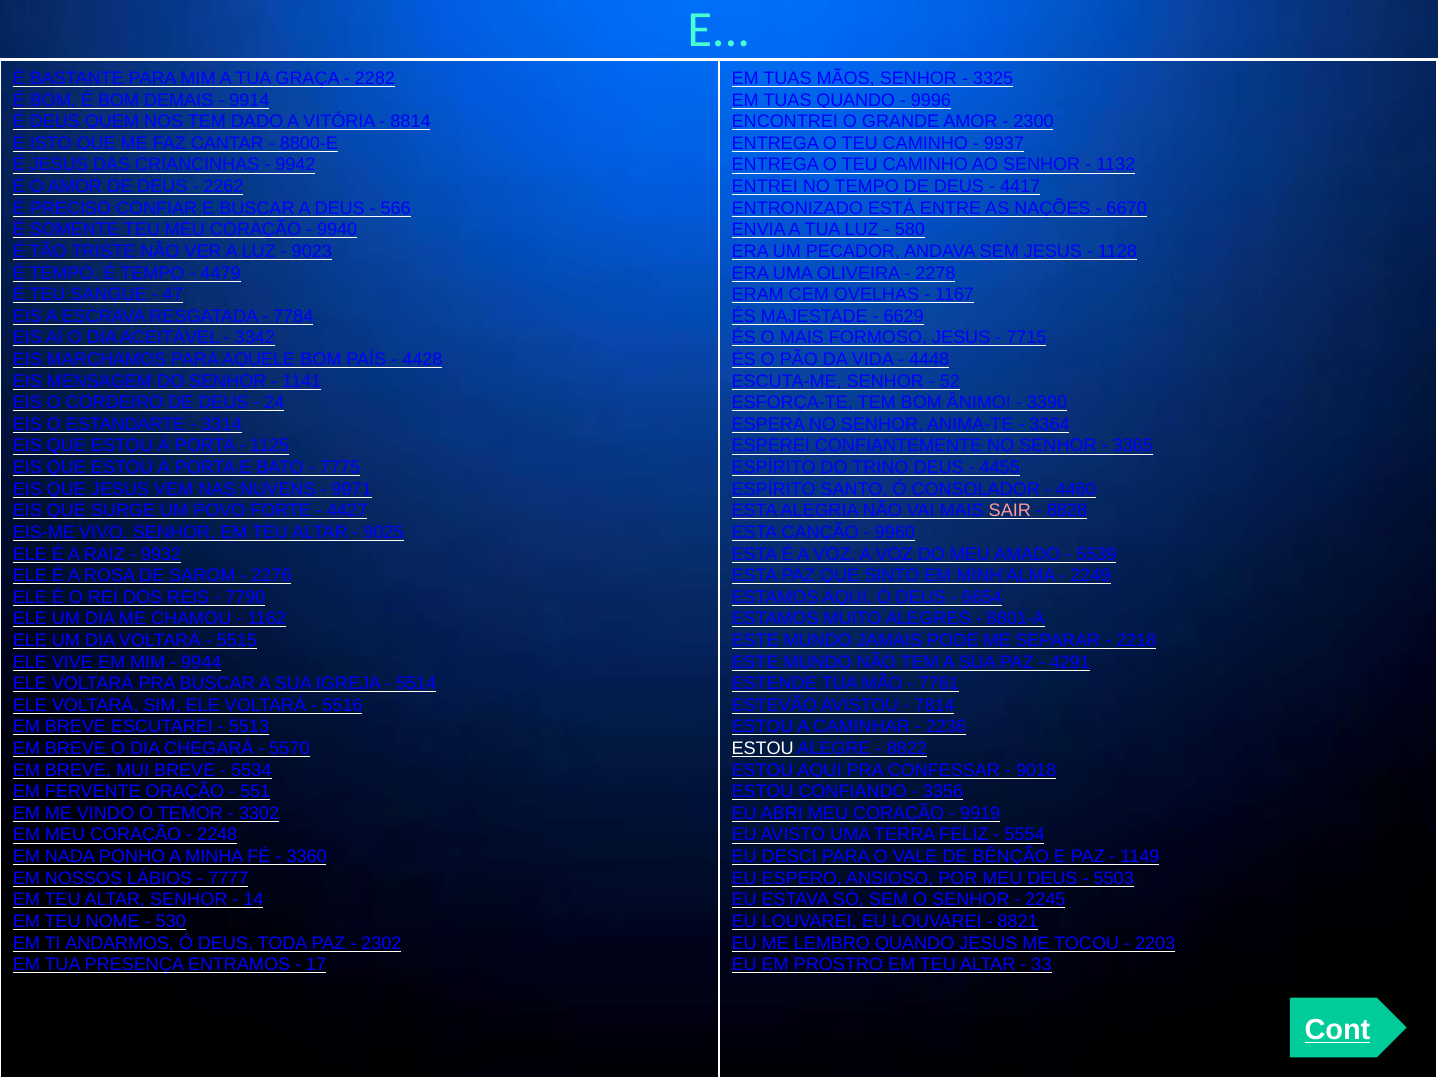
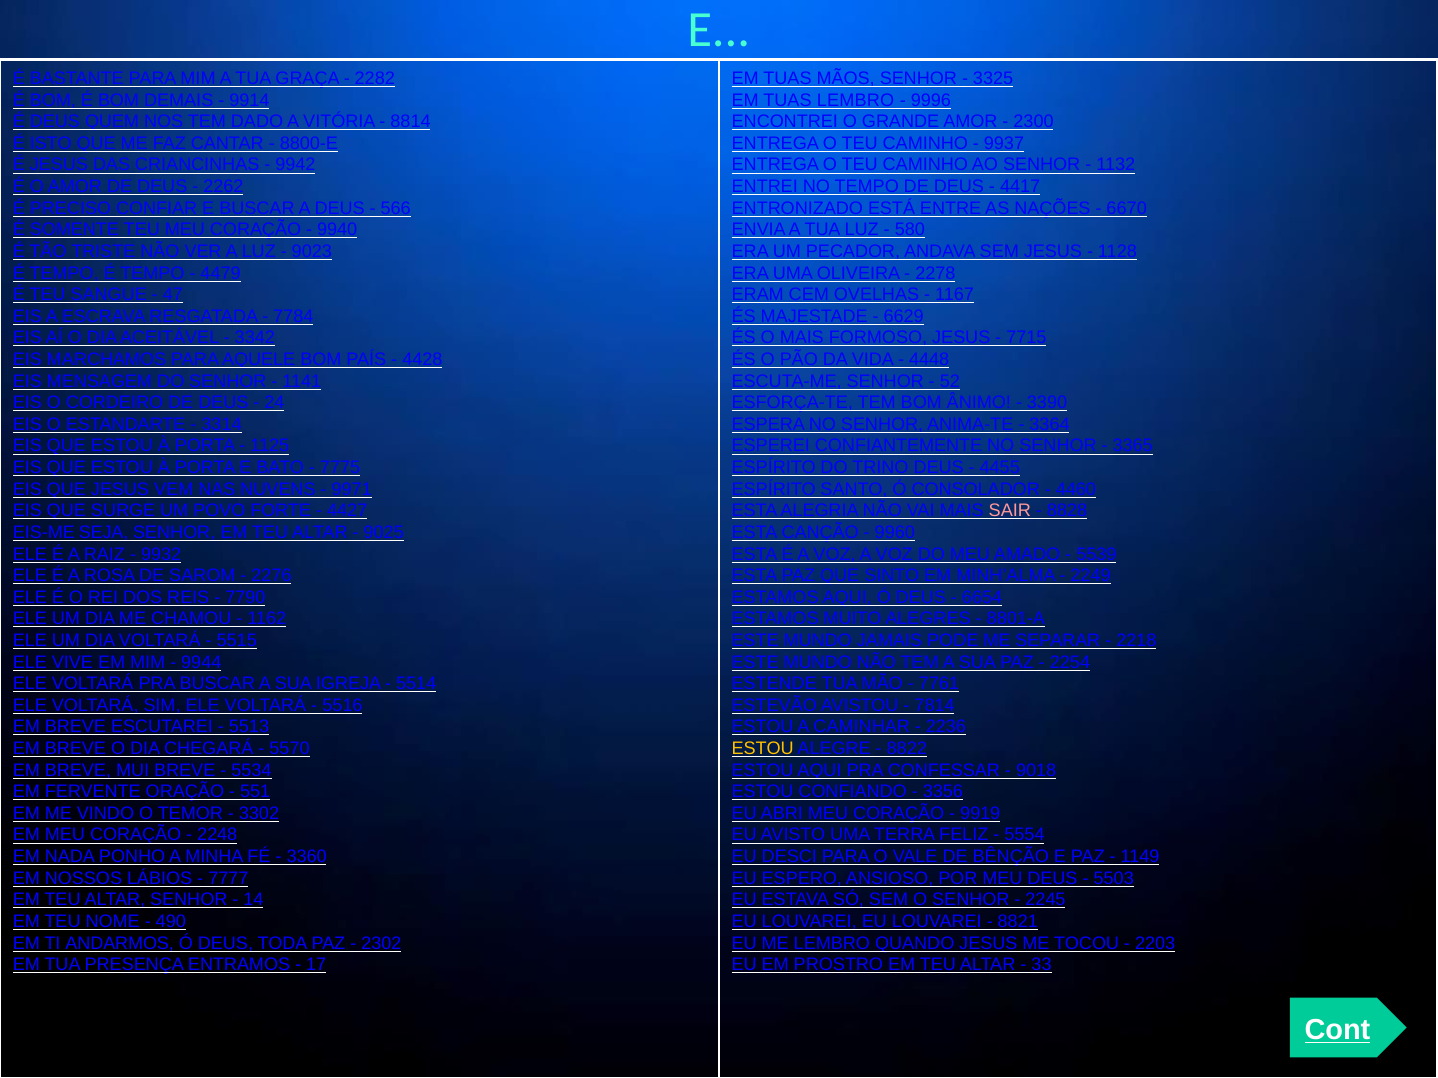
TUAS QUANDO: QUANDO -> LEMBRO
VIVO: VIVO -> SEJA
4291: 4291 -> 2254
ESTOU at (763, 749) colour: white -> yellow
530: 530 -> 490
